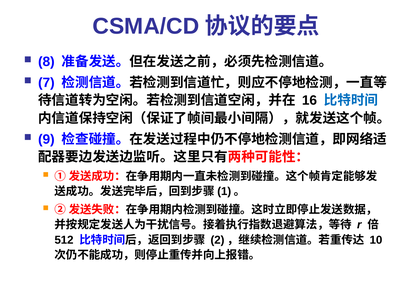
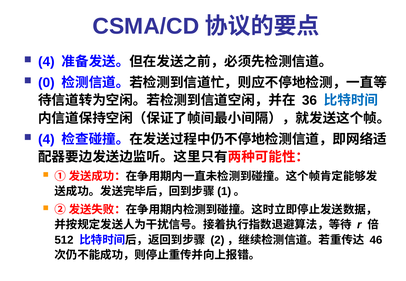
8 at (46, 62): 8 -> 4
7: 7 -> 0
16: 16 -> 36
9 at (46, 139): 9 -> 4
10: 10 -> 46
